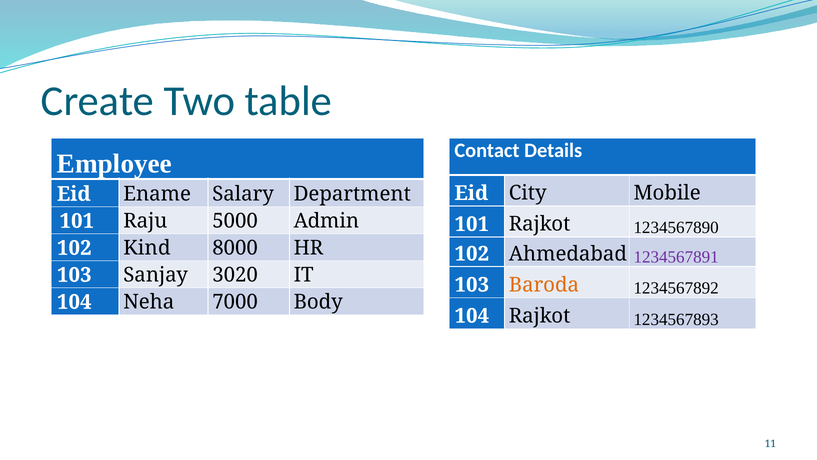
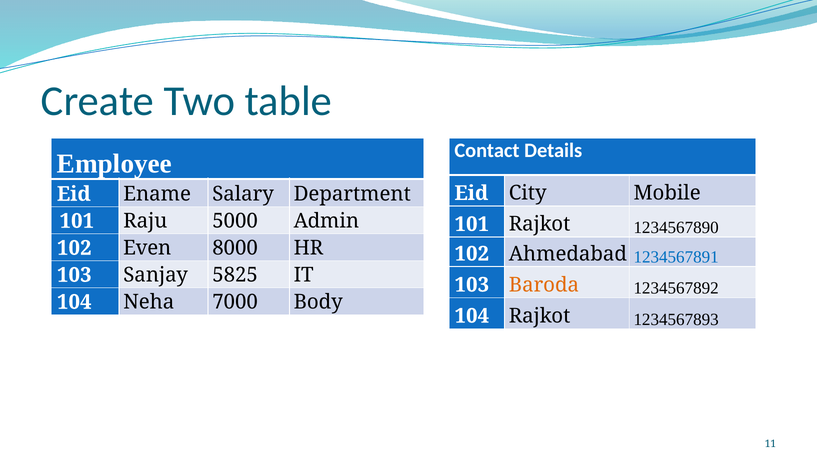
Kind: Kind -> Even
1234567891 colour: purple -> blue
3020: 3020 -> 5825
